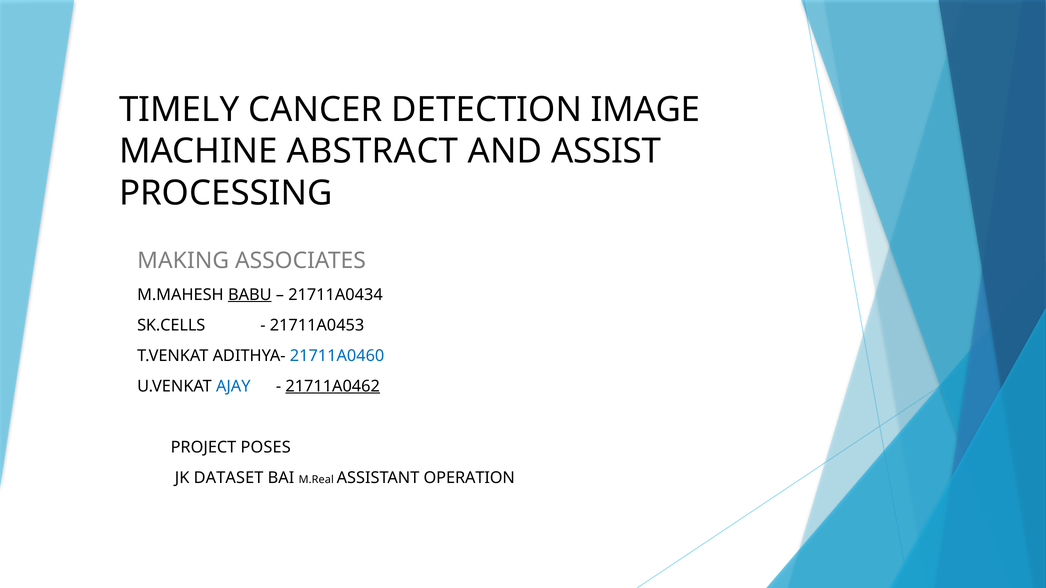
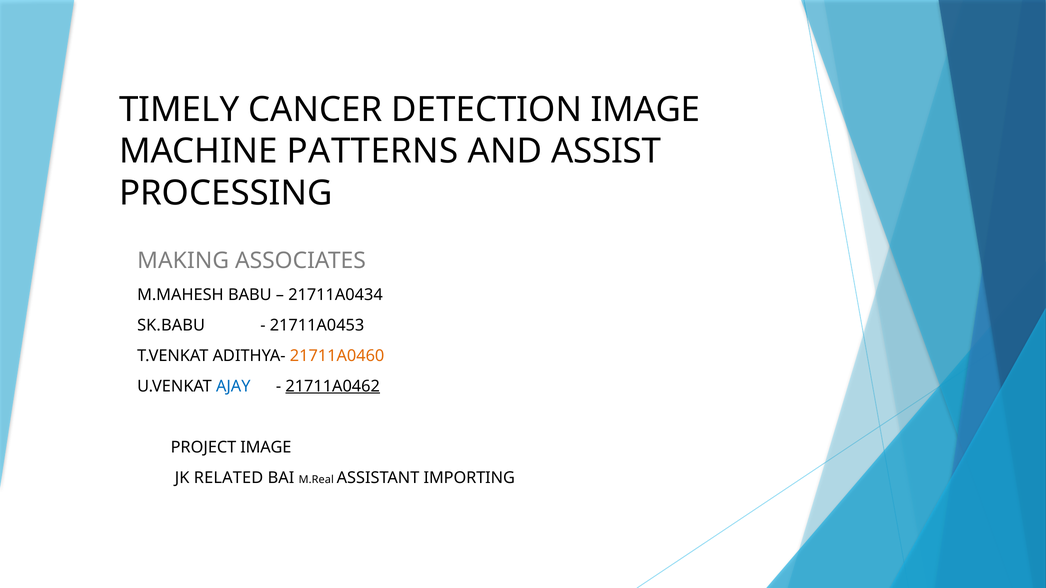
ABSTRACT: ABSTRACT -> PATTERNS
BABU underline: present -> none
SK.CELLS: SK.CELLS -> SK.BABU
21711A0460 colour: blue -> orange
PROJECT POSES: POSES -> IMAGE
DATASET: DATASET -> RELATED
OPERATION: OPERATION -> IMPORTING
